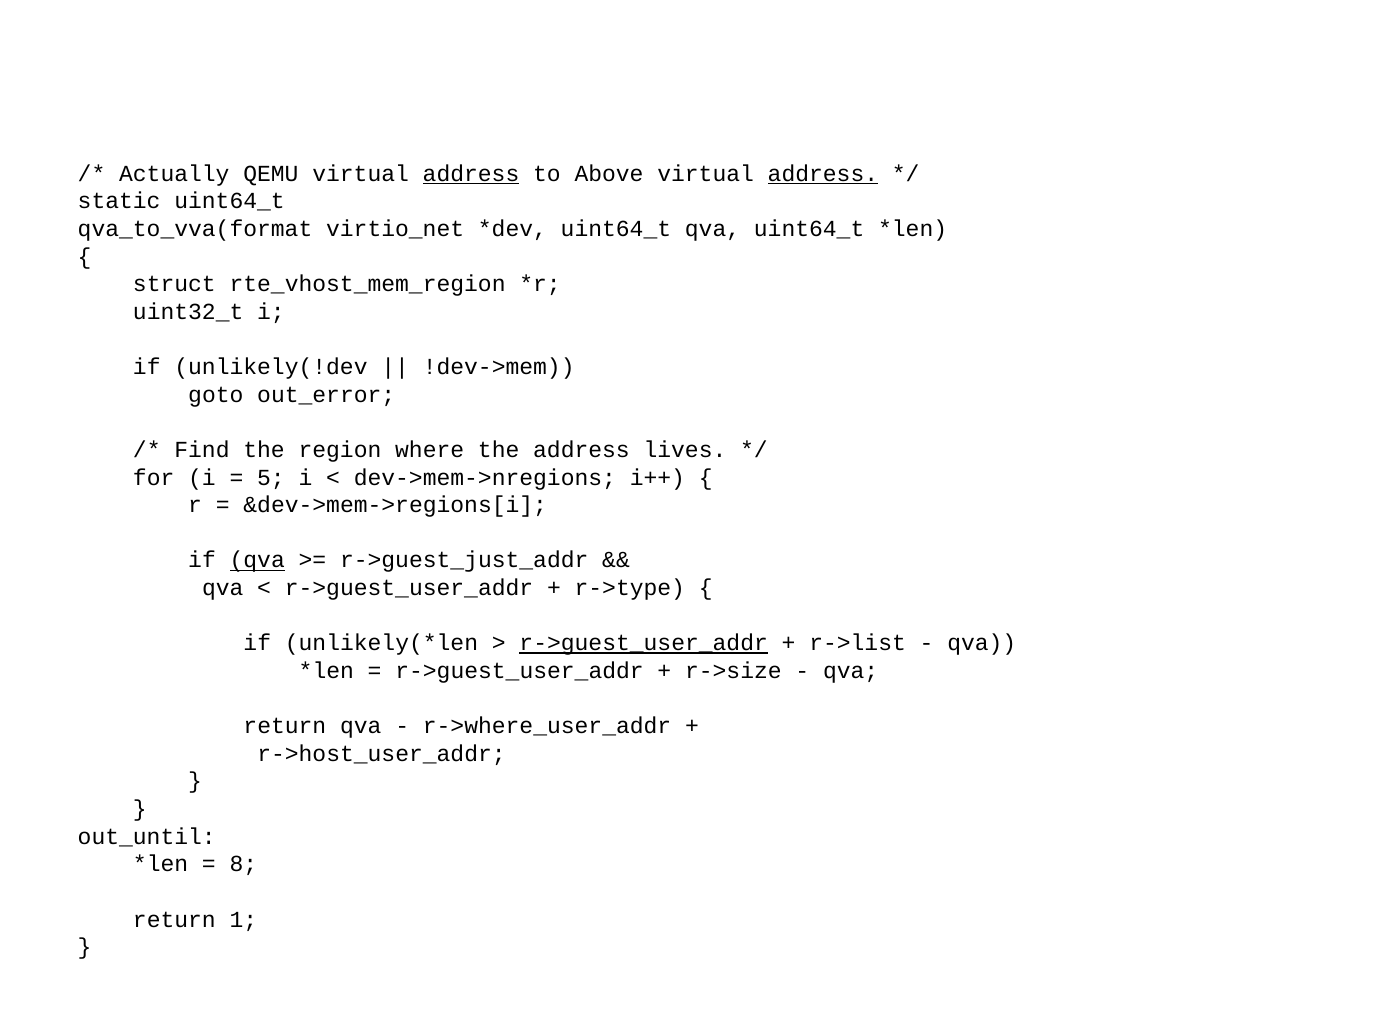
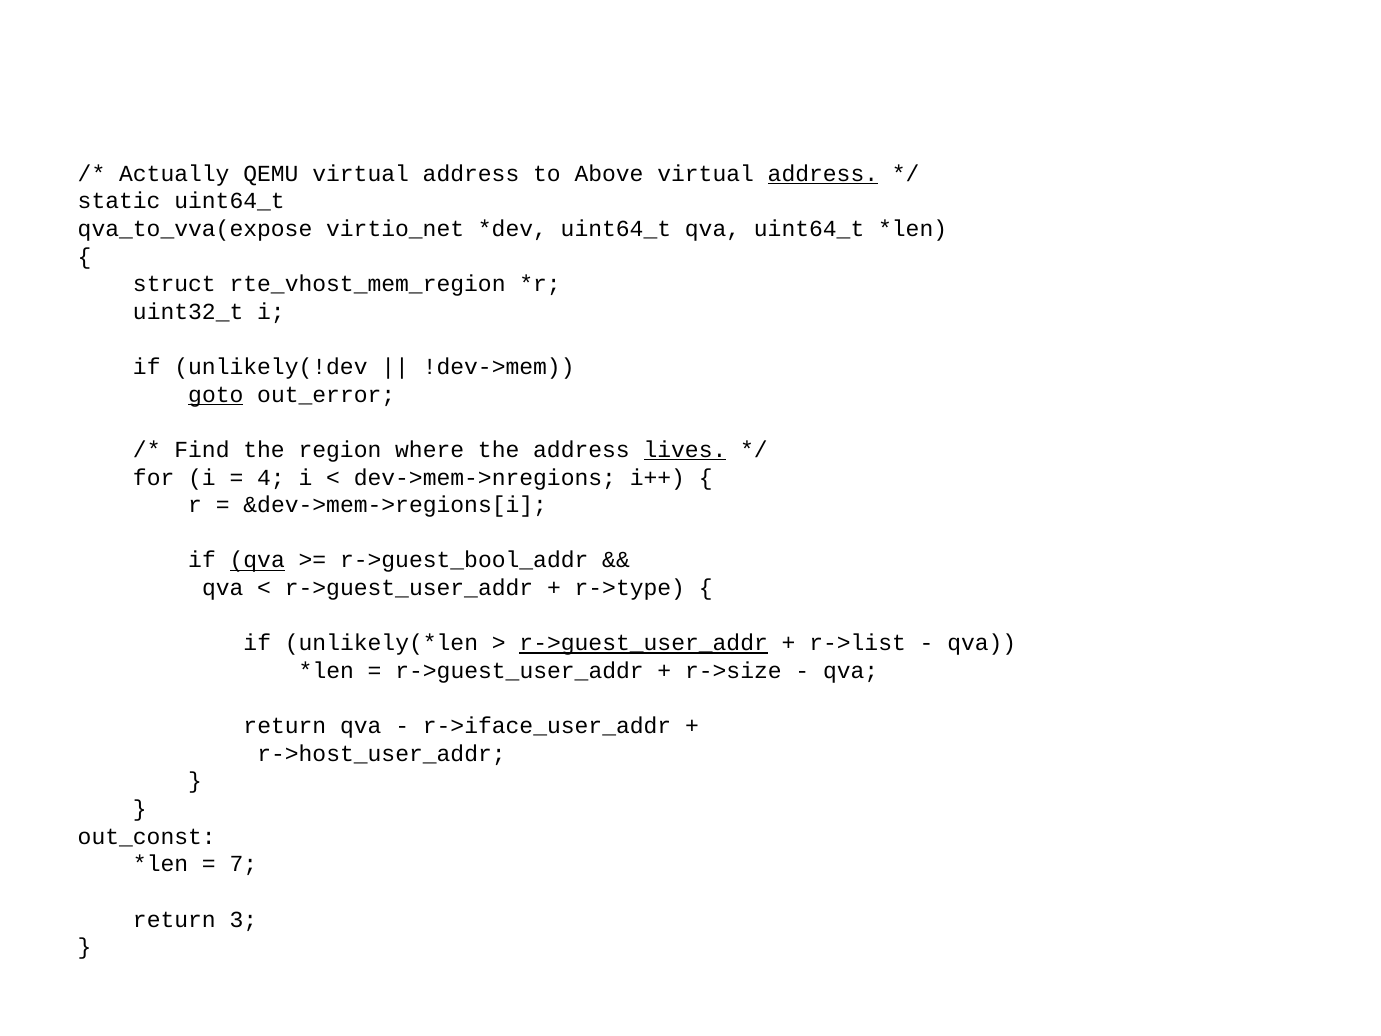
address at (471, 174) underline: present -> none
qva_to_vva(format: qva_to_vva(format -> qva_to_vva(expose
goto underline: none -> present
lives underline: none -> present
5: 5 -> 4
r->guest_just_addr: r->guest_just_addr -> r->guest_bool_addr
r->where_user_addr: r->where_user_addr -> r->iface_user_addr
out_until: out_until -> out_const
8: 8 -> 7
1: 1 -> 3
